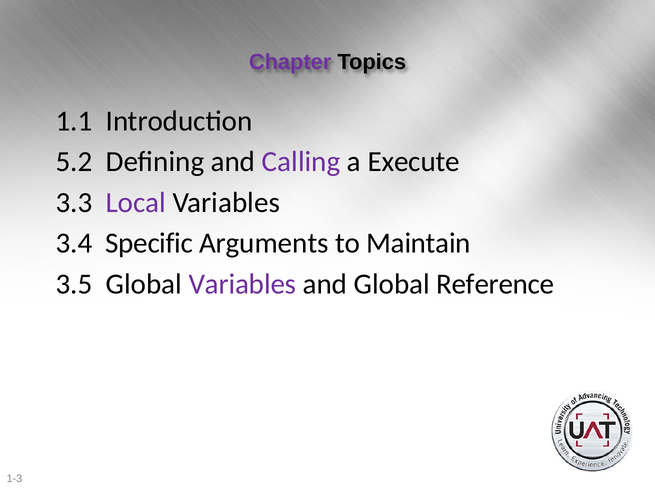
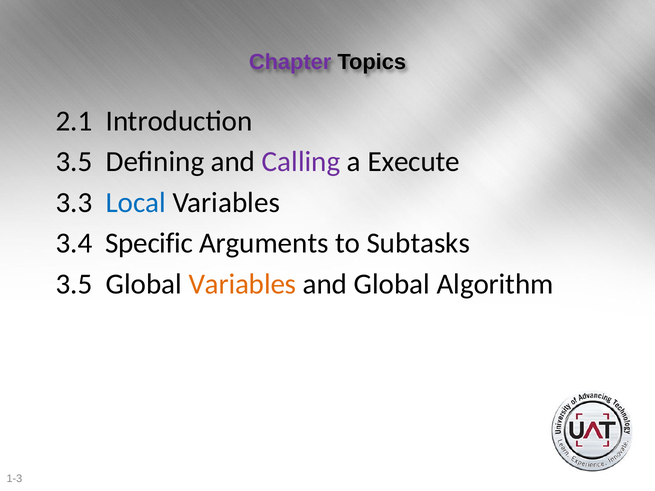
1.1: 1.1 -> 2.1
5.2 at (74, 162): 5.2 -> 3.5
Local colour: purple -> blue
Maintain: Maintain -> Subtasks
Variables at (242, 284) colour: purple -> orange
Reference: Reference -> Algorithm
